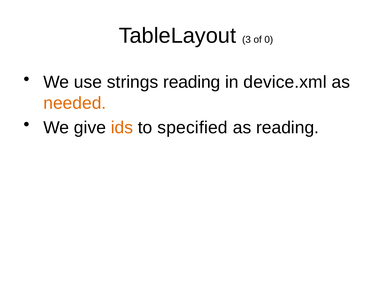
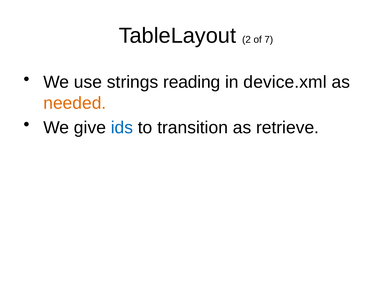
3: 3 -> 2
0: 0 -> 7
ids colour: orange -> blue
specified: specified -> transition
as reading: reading -> retrieve
